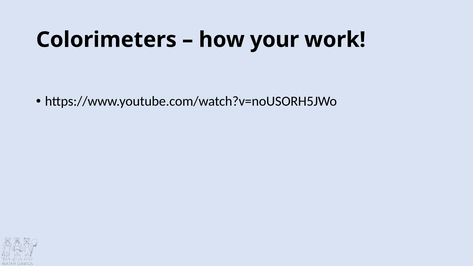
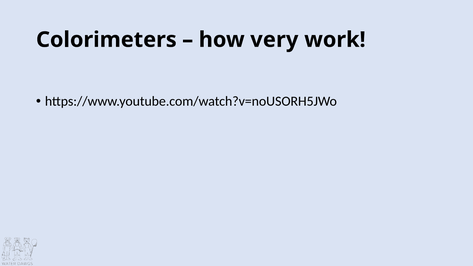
your: your -> very
